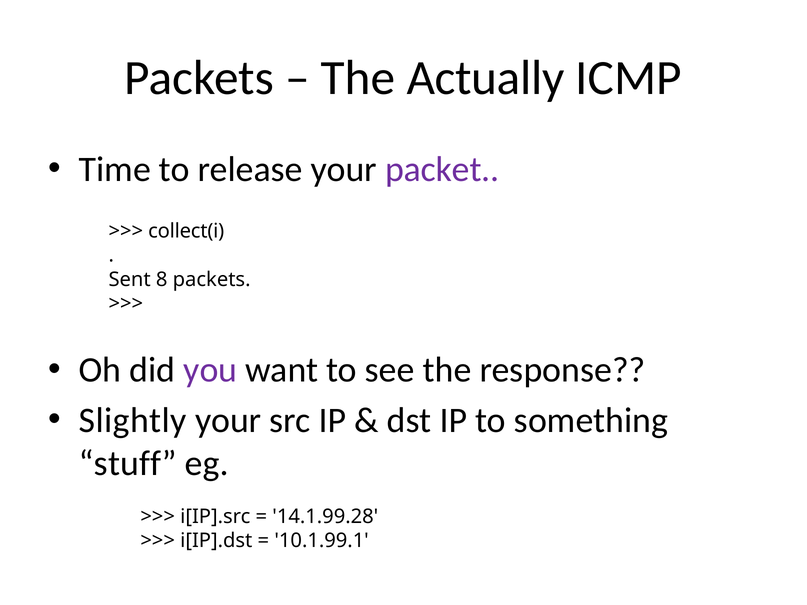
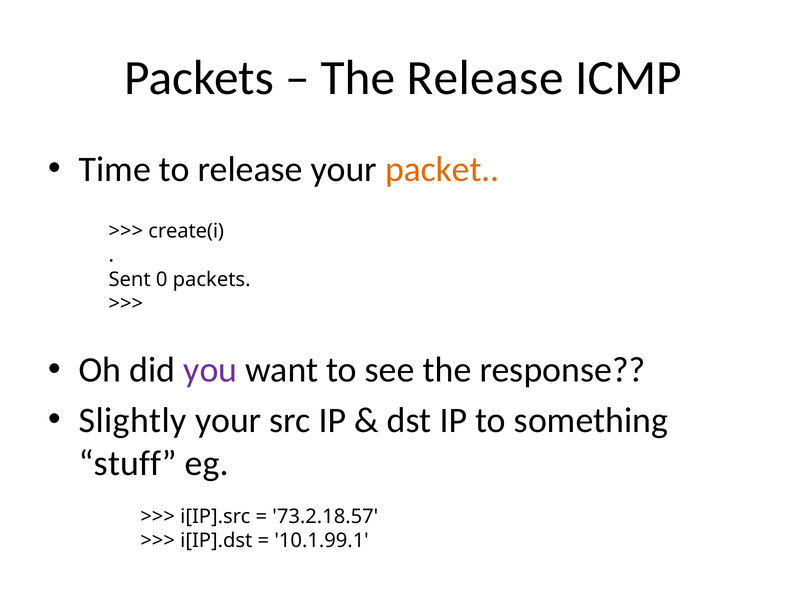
The Actually: Actually -> Release
packet colour: purple -> orange
collect(i: collect(i -> create(i
8: 8 -> 0
14.1.99.28: 14.1.99.28 -> 73.2.18.57
